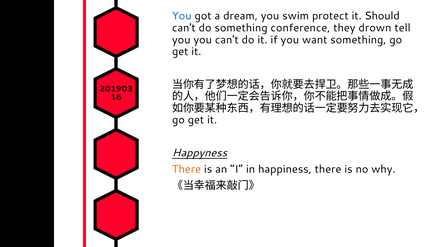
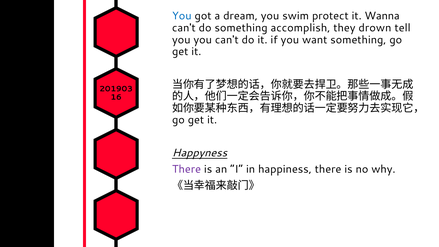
Should: Should -> Wanna
conference: conference -> accomplish
There at (187, 169) colour: orange -> purple
